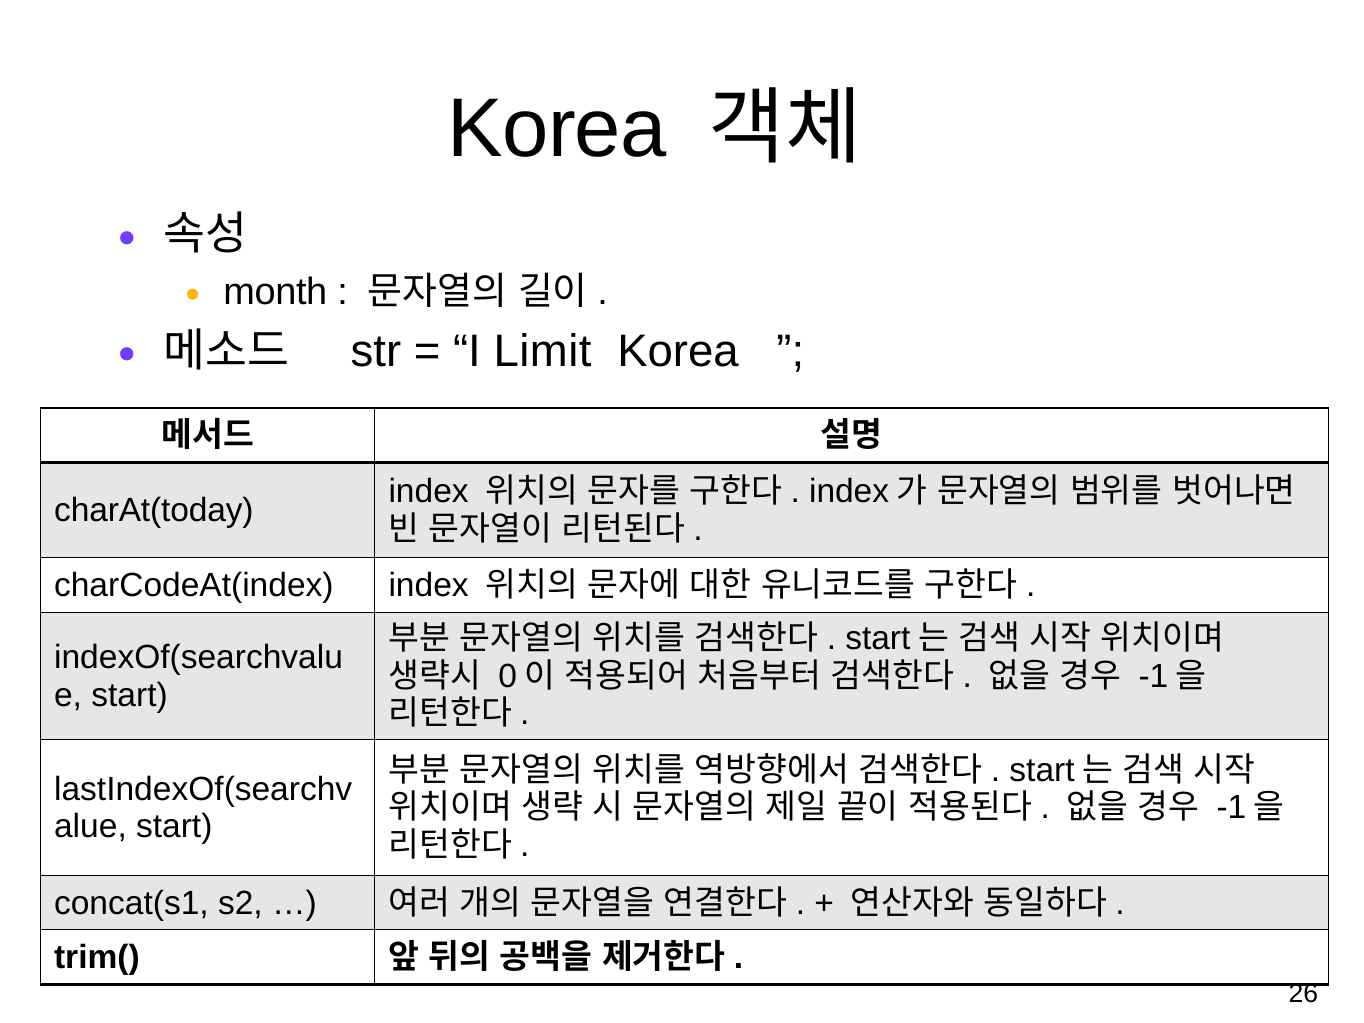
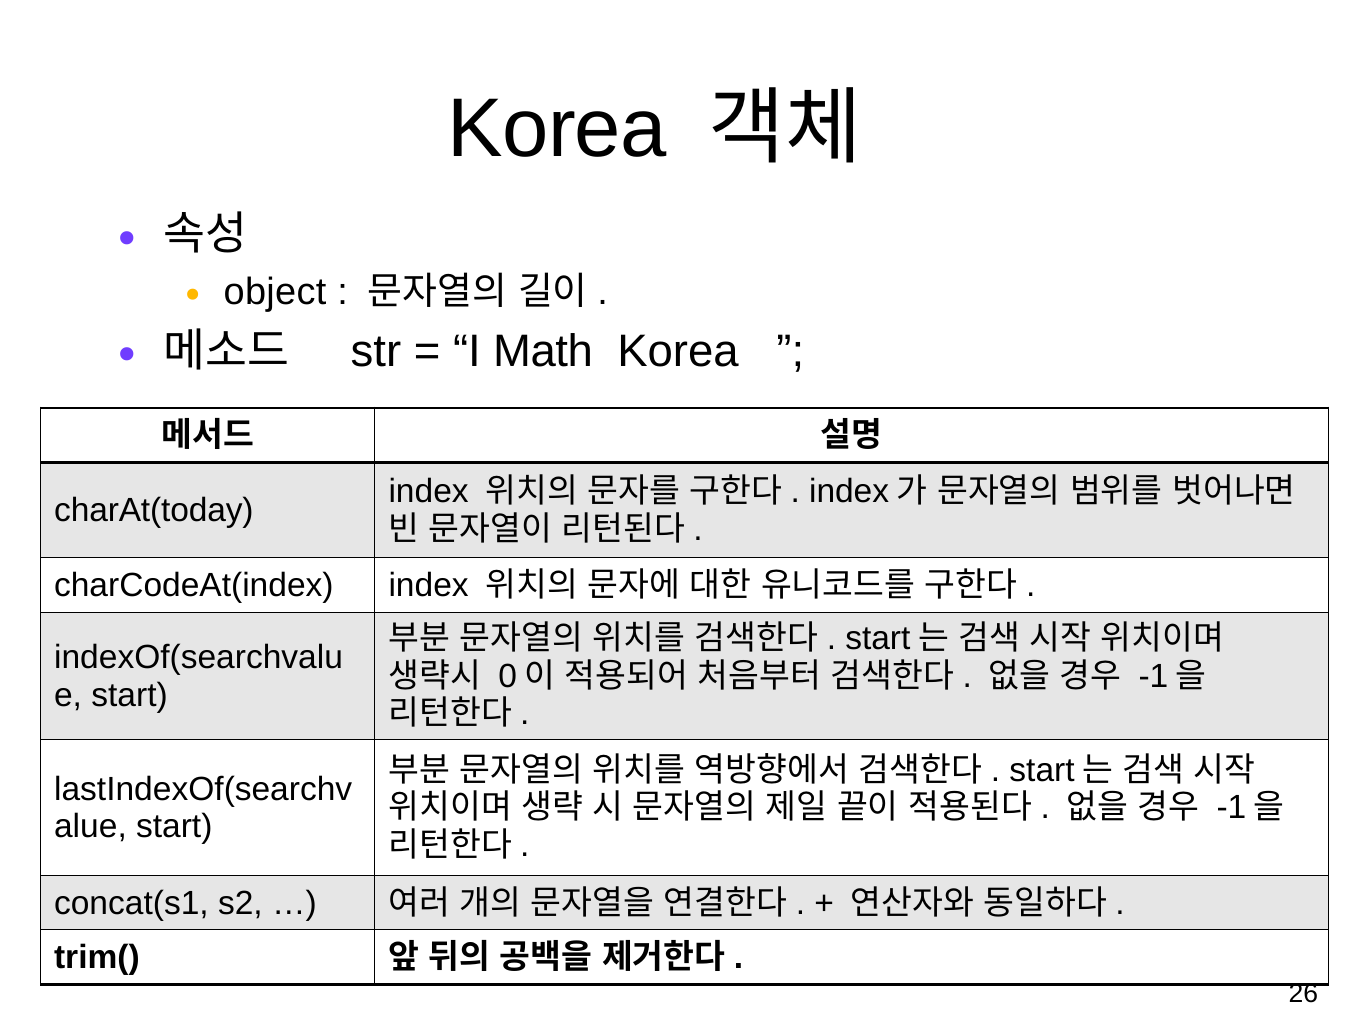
month: month -> object
Limit: Limit -> Math
